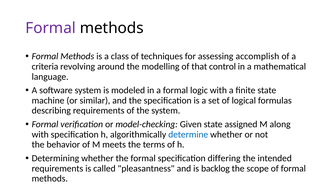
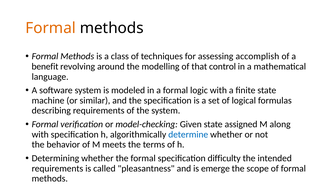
Formal at (51, 28) colour: purple -> orange
criteria: criteria -> benefit
differing: differing -> difficulty
backlog: backlog -> emerge
